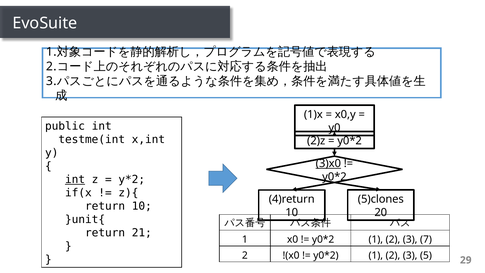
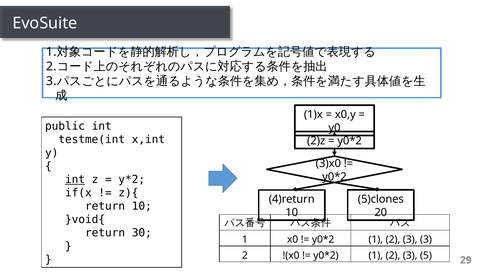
3)x0 underline: present -> none
}unit{: }unit{ -> }void{
21: 21 -> 30
3 7: 7 -> 3
